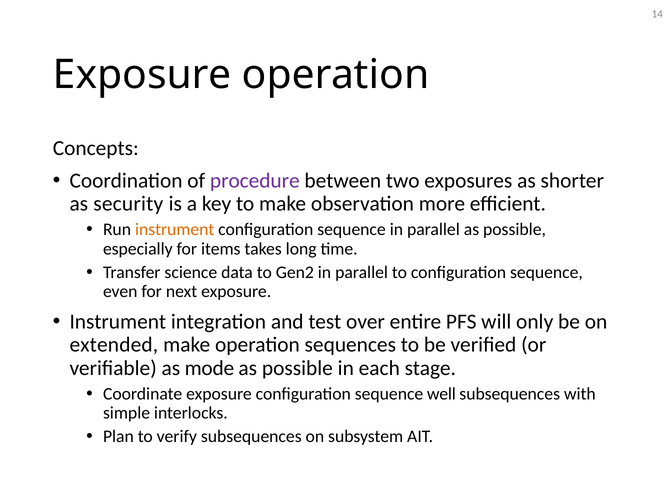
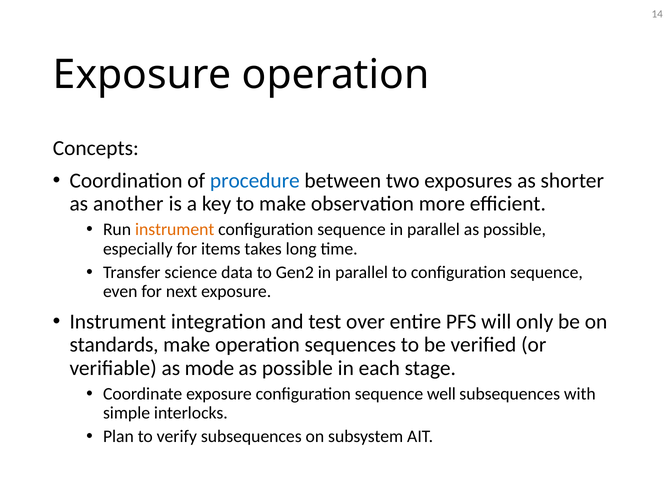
procedure colour: purple -> blue
security: security -> another
extended: extended -> standards
